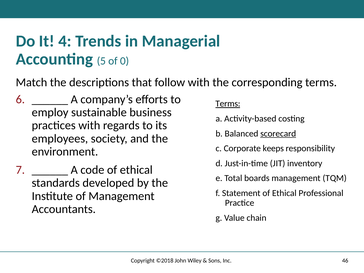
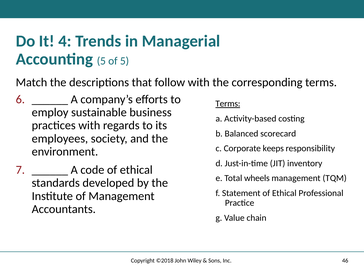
of 0: 0 -> 5
scorecard underline: present -> none
boards: boards -> wheels
